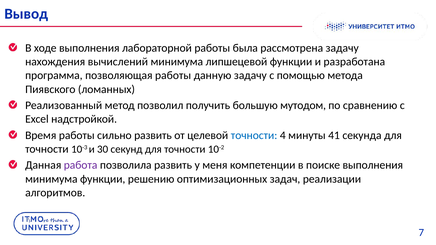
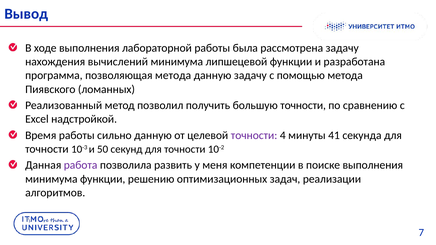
позволяющая работы: работы -> метода
большую мутодом: мутодом -> точности
сильно развить: развить -> данную
точности at (254, 135) colour: blue -> purple
30: 30 -> 50
